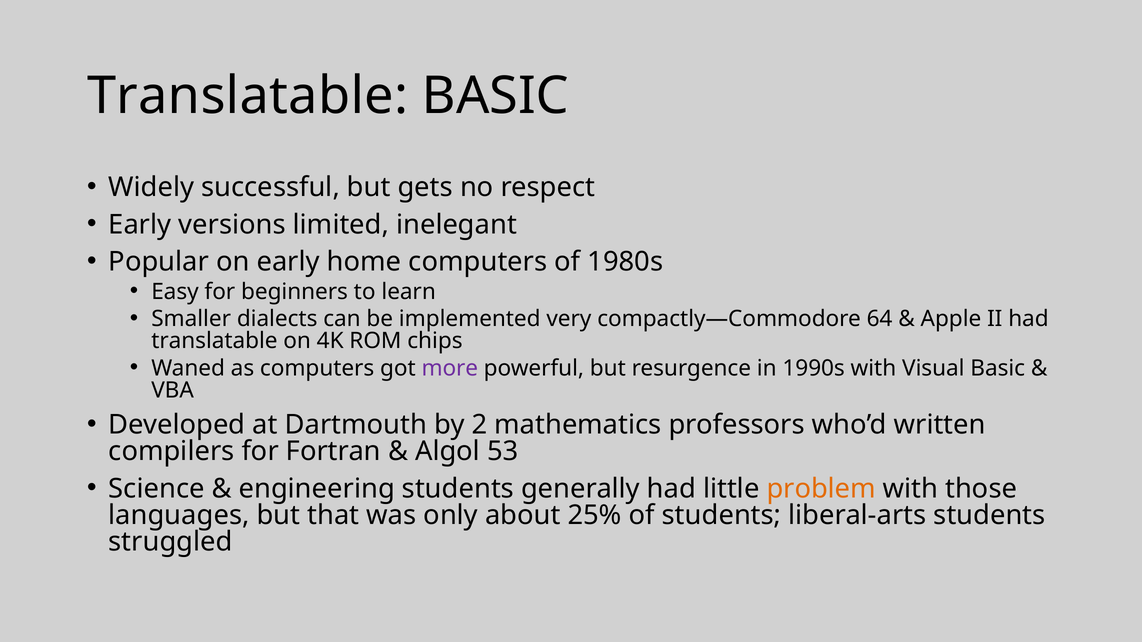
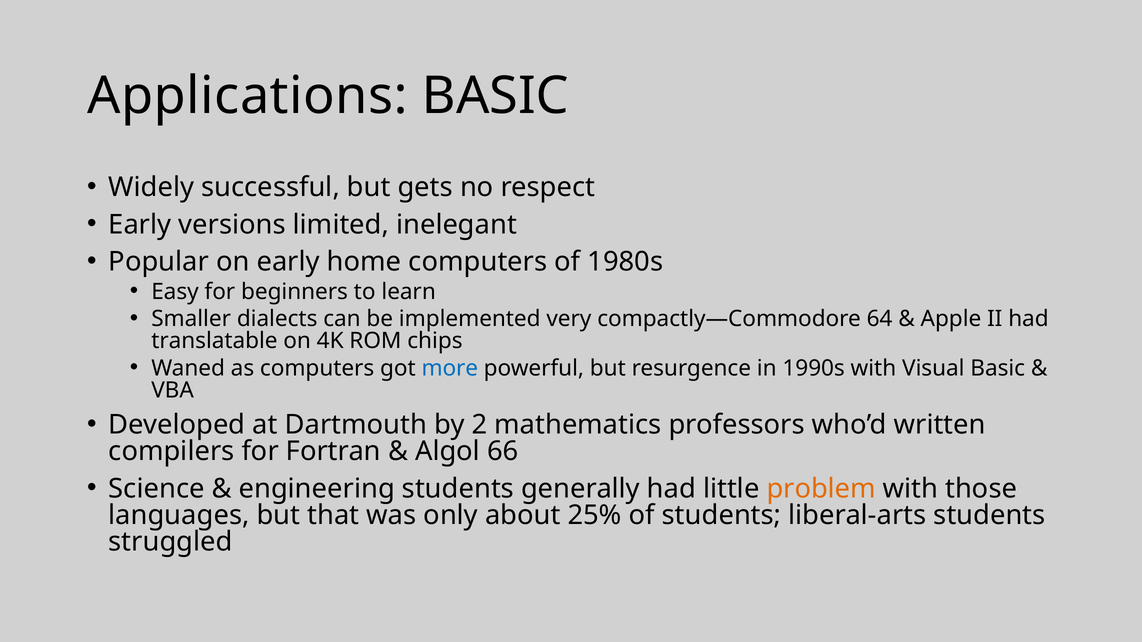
Translatable at (248, 96): Translatable -> Applications
more colour: purple -> blue
53: 53 -> 66
